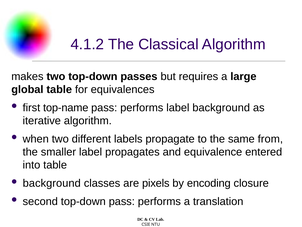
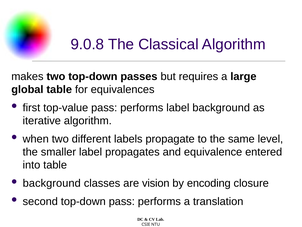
4.1.2: 4.1.2 -> 9.0.8
top-name: top-name -> top-value
from: from -> level
pixels: pixels -> vision
